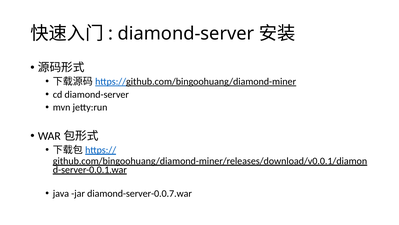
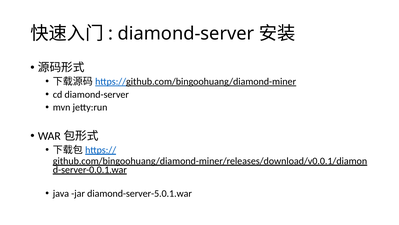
diamond-server-0.0.7.war: diamond-server-0.0.7.war -> diamond-server-5.0.1.war
